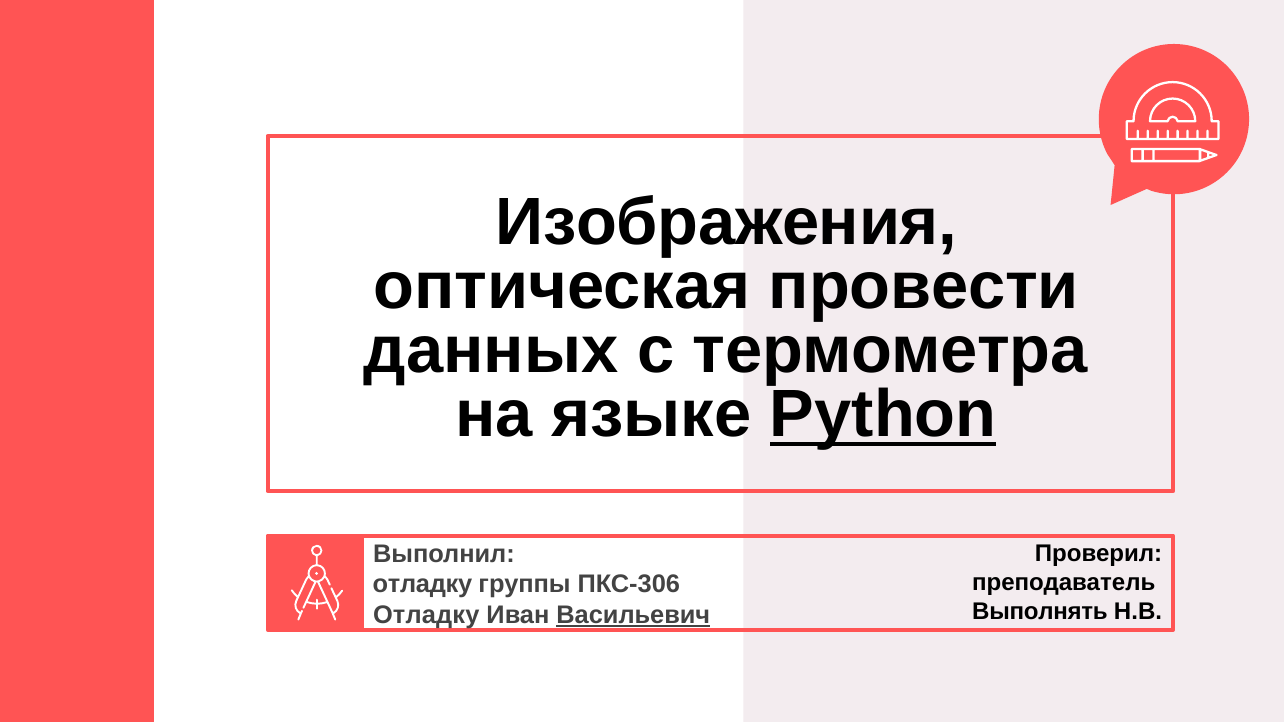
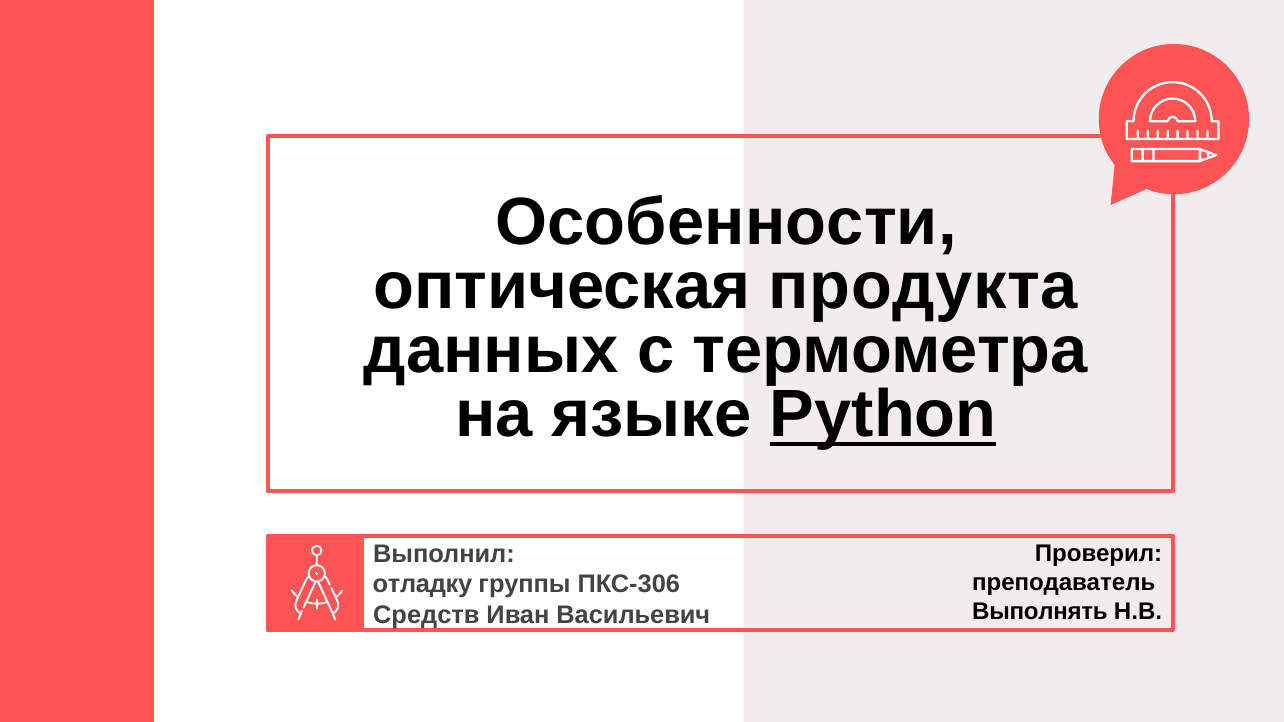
Изображения: Изображения -> Особенности
провести: провести -> продукта
Отладку at (426, 615): Отладку -> Средств
Васильевич underline: present -> none
